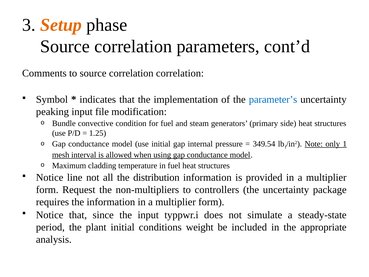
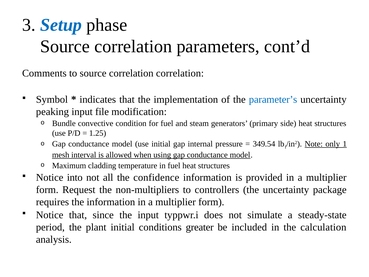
Setup colour: orange -> blue
line: line -> into
distribution: distribution -> confidence
weight: weight -> greater
appropriate: appropriate -> calculation
